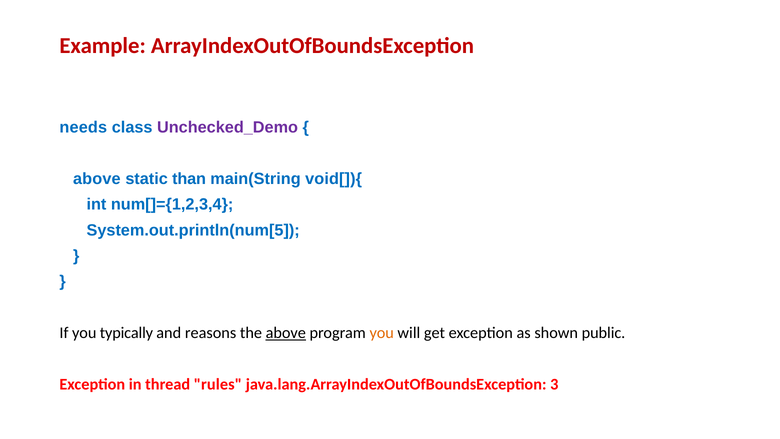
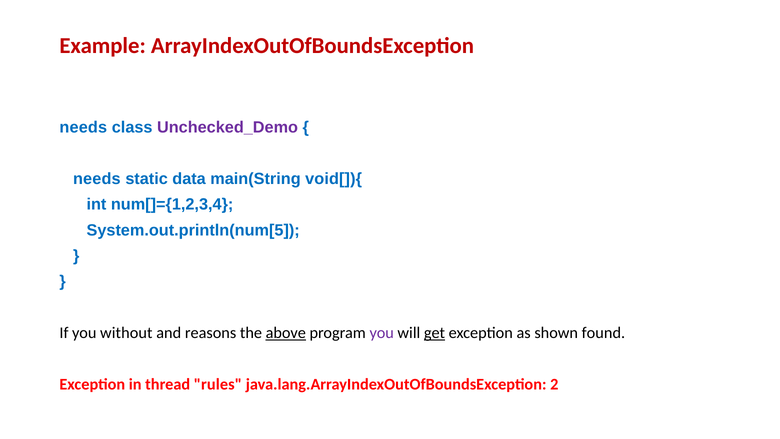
above at (97, 179): above -> needs
than: than -> data
typically: typically -> without
you at (382, 333) colour: orange -> purple
get underline: none -> present
public: public -> found
3: 3 -> 2
